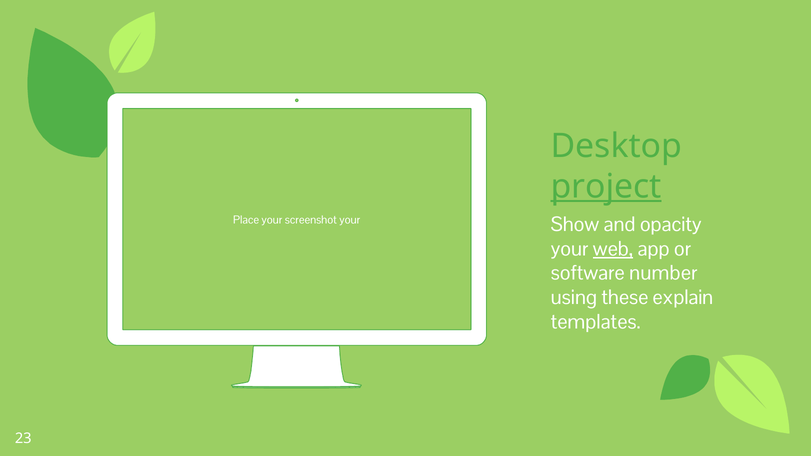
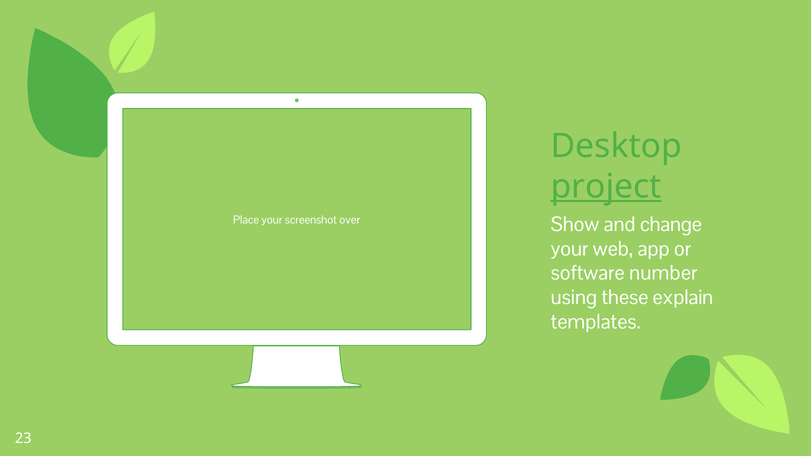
screenshot your: your -> over
opacity: opacity -> change
web underline: present -> none
